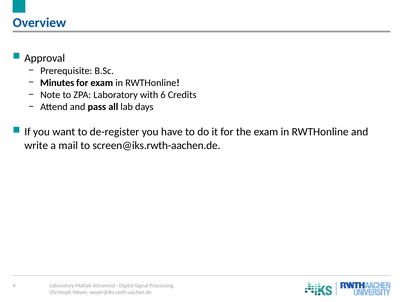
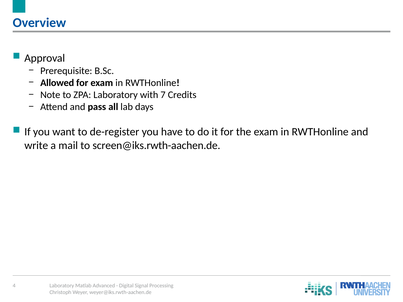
Minutes: Minutes -> Allowed
6: 6 -> 7
